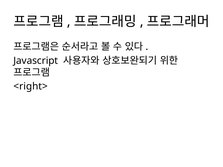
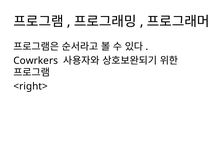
Javascript: Javascript -> Cowrkers
